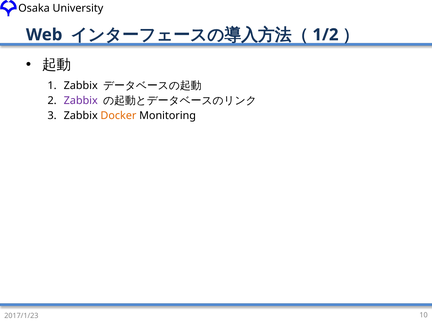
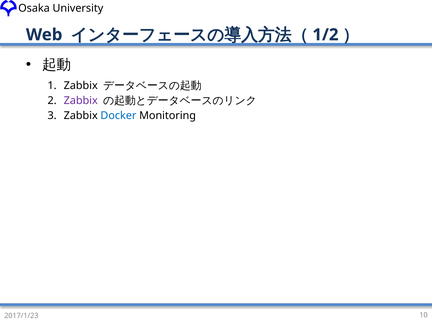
Docker colour: orange -> blue
